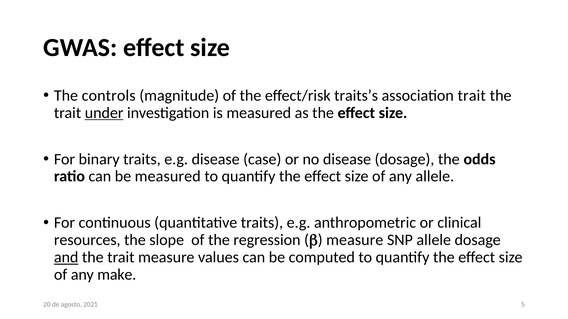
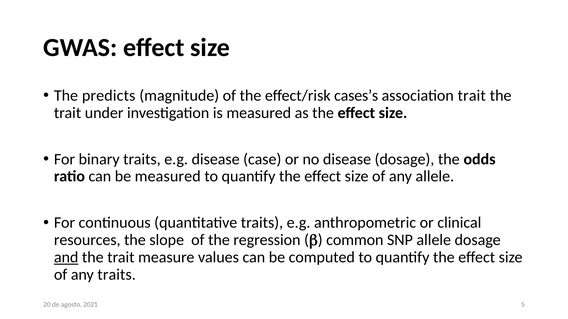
controls: controls -> predicts
traits’s: traits’s -> cases’s
under underline: present -> none
measure at (355, 240): measure -> common
any make: make -> traits
